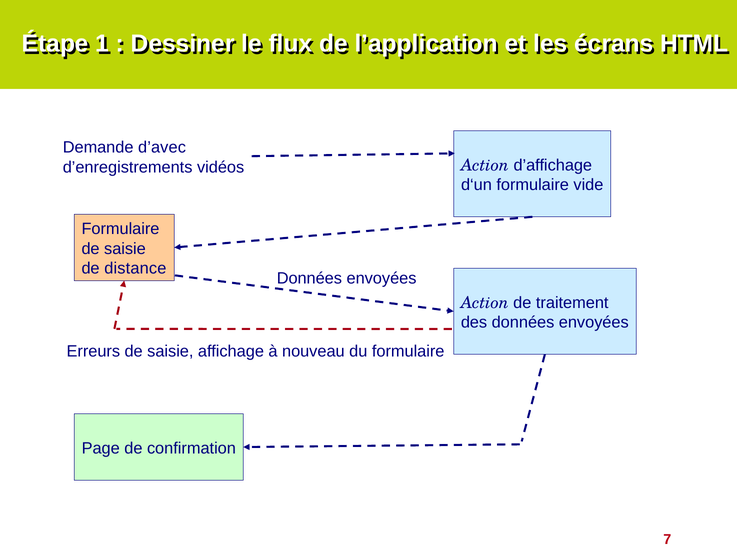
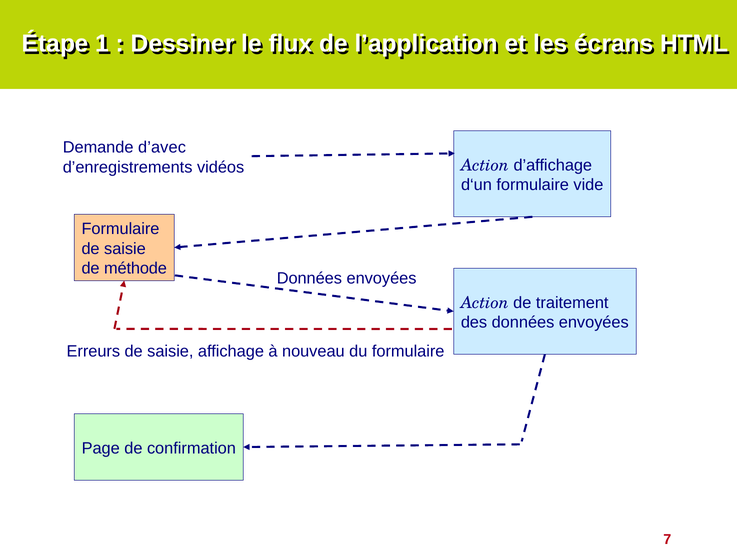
distance: distance -> méthode
